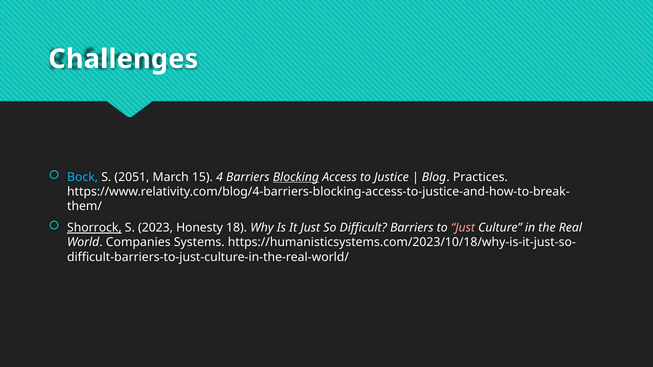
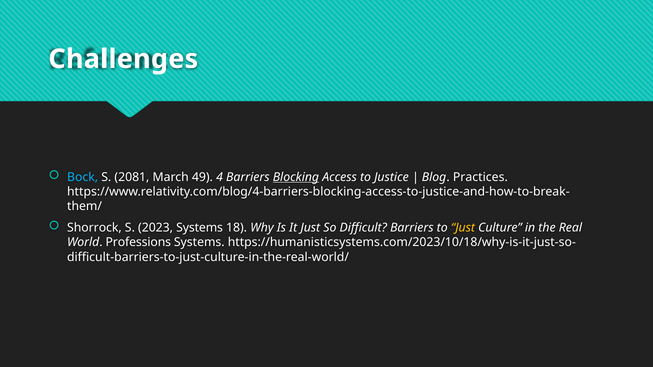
2051: 2051 -> 2081
15: 15 -> 49
Shorrock underline: present -> none
2023 Honesty: Honesty -> Systems
Just at (463, 228) colour: pink -> yellow
Companies: Companies -> Professions
